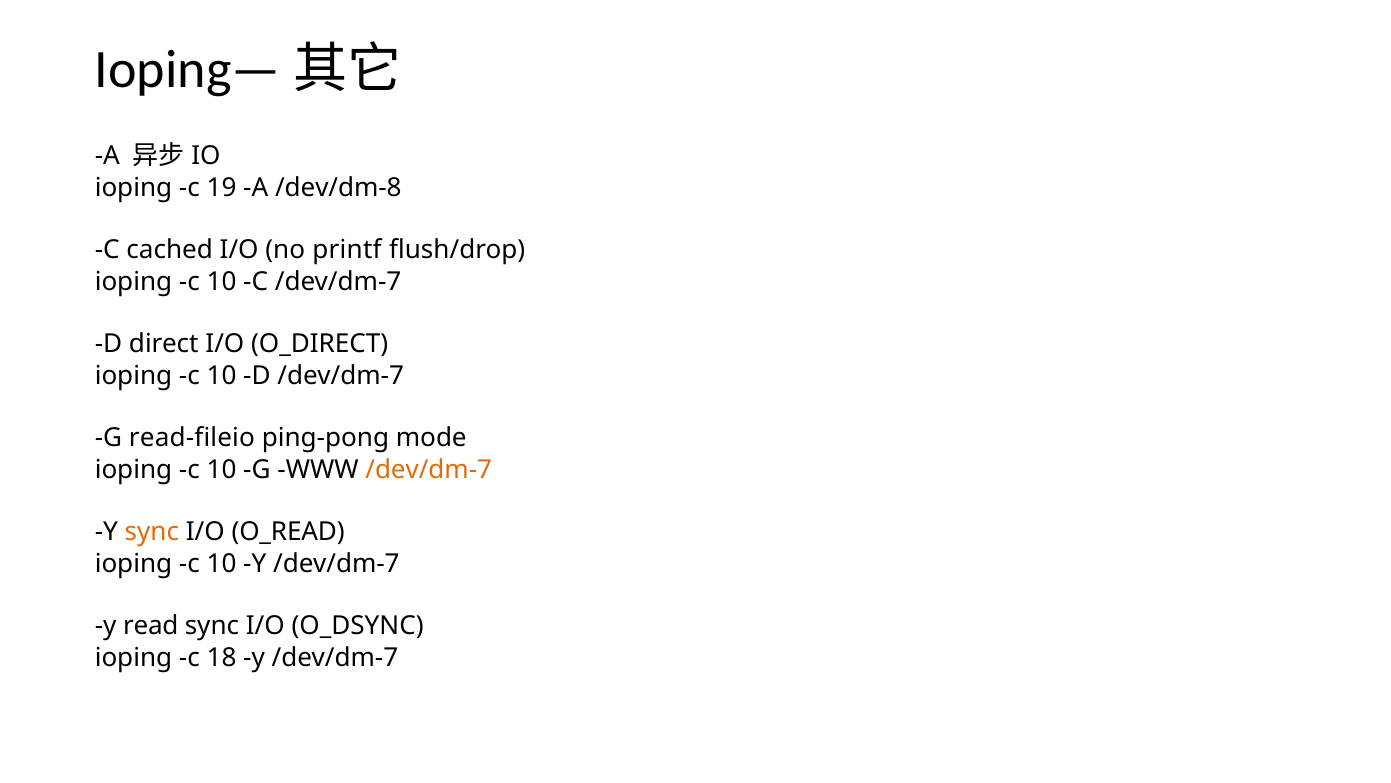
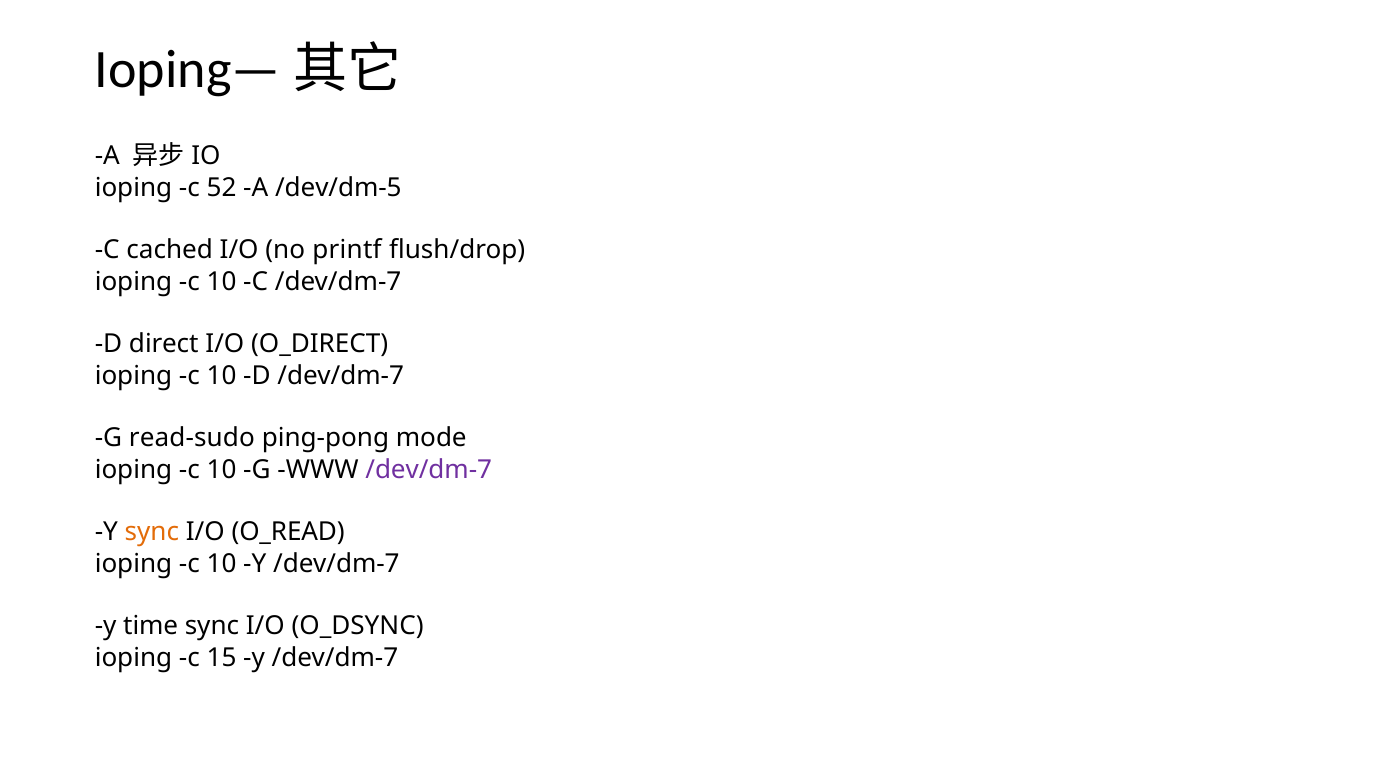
19: 19 -> 52
/dev/dm-8: /dev/dm-8 -> /dev/dm-5
read-fileio: read-fileio -> read-sudo
/dev/dm-7 at (429, 469) colour: orange -> purple
read: read -> time
18: 18 -> 15
